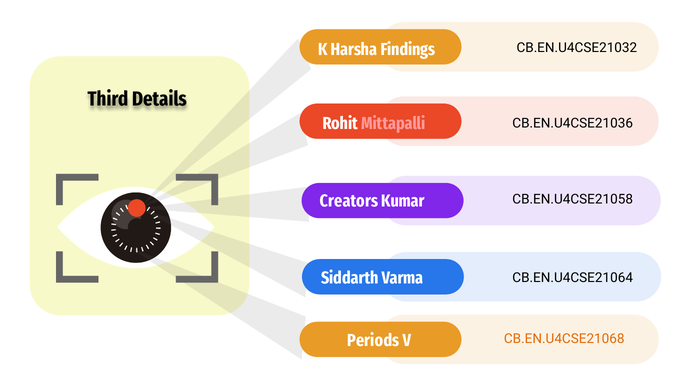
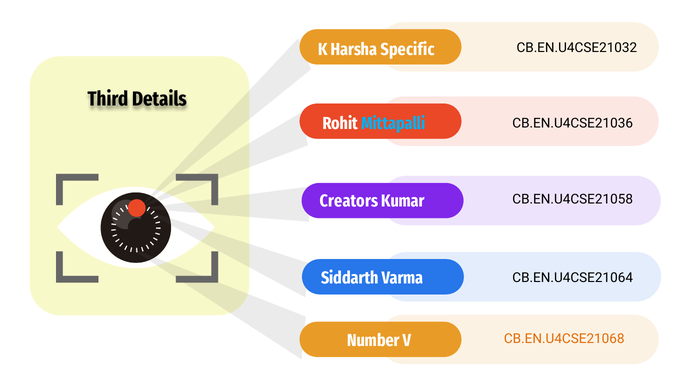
Findings: Findings -> Specific
Mittapalli colour: pink -> light blue
Periods: Periods -> Number
